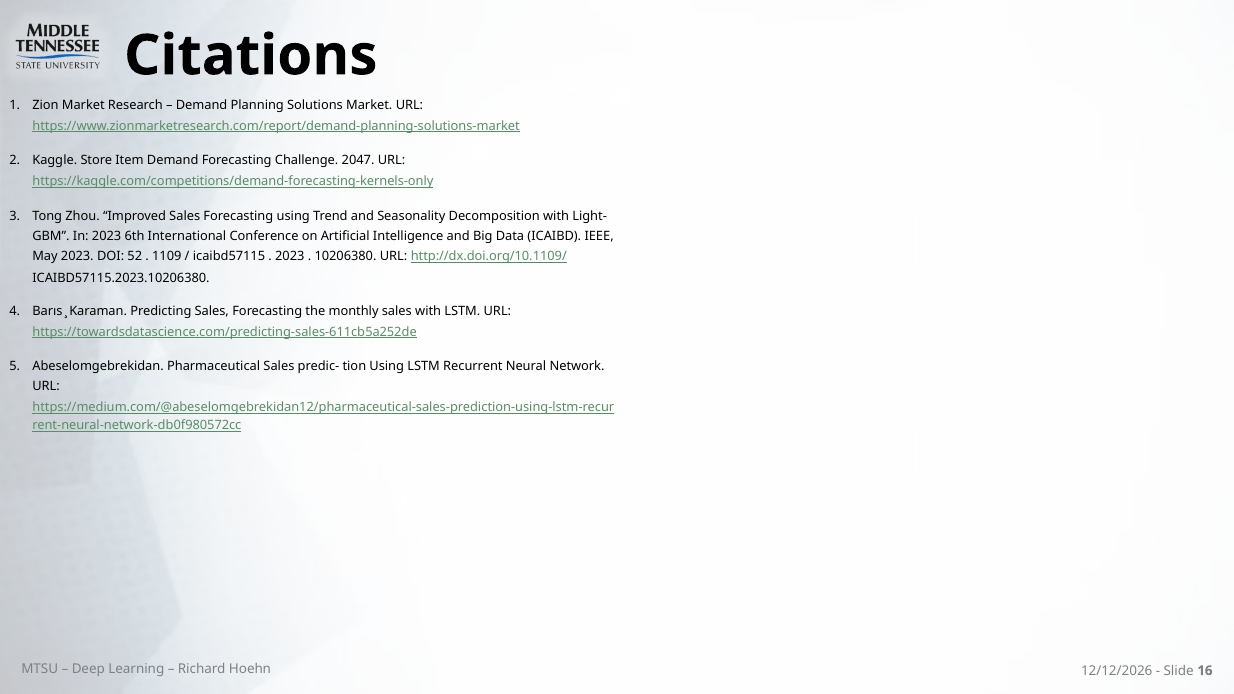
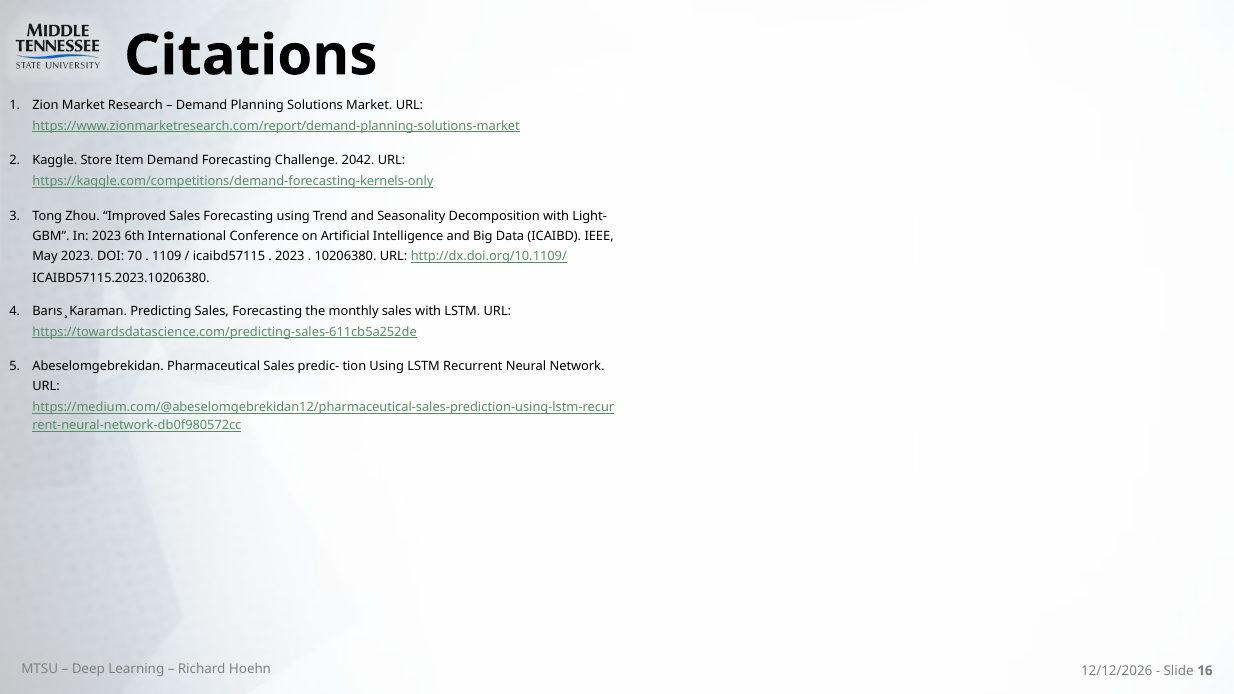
2047: 2047 -> 2042
52: 52 -> 70
